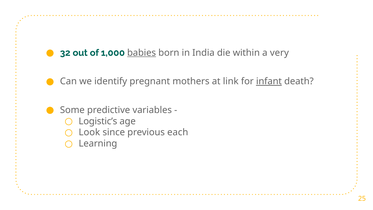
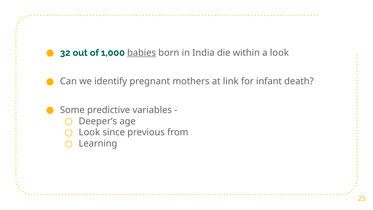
a very: very -> look
infant underline: present -> none
Logistic’s: Logistic’s -> Deeper’s
each: each -> from
